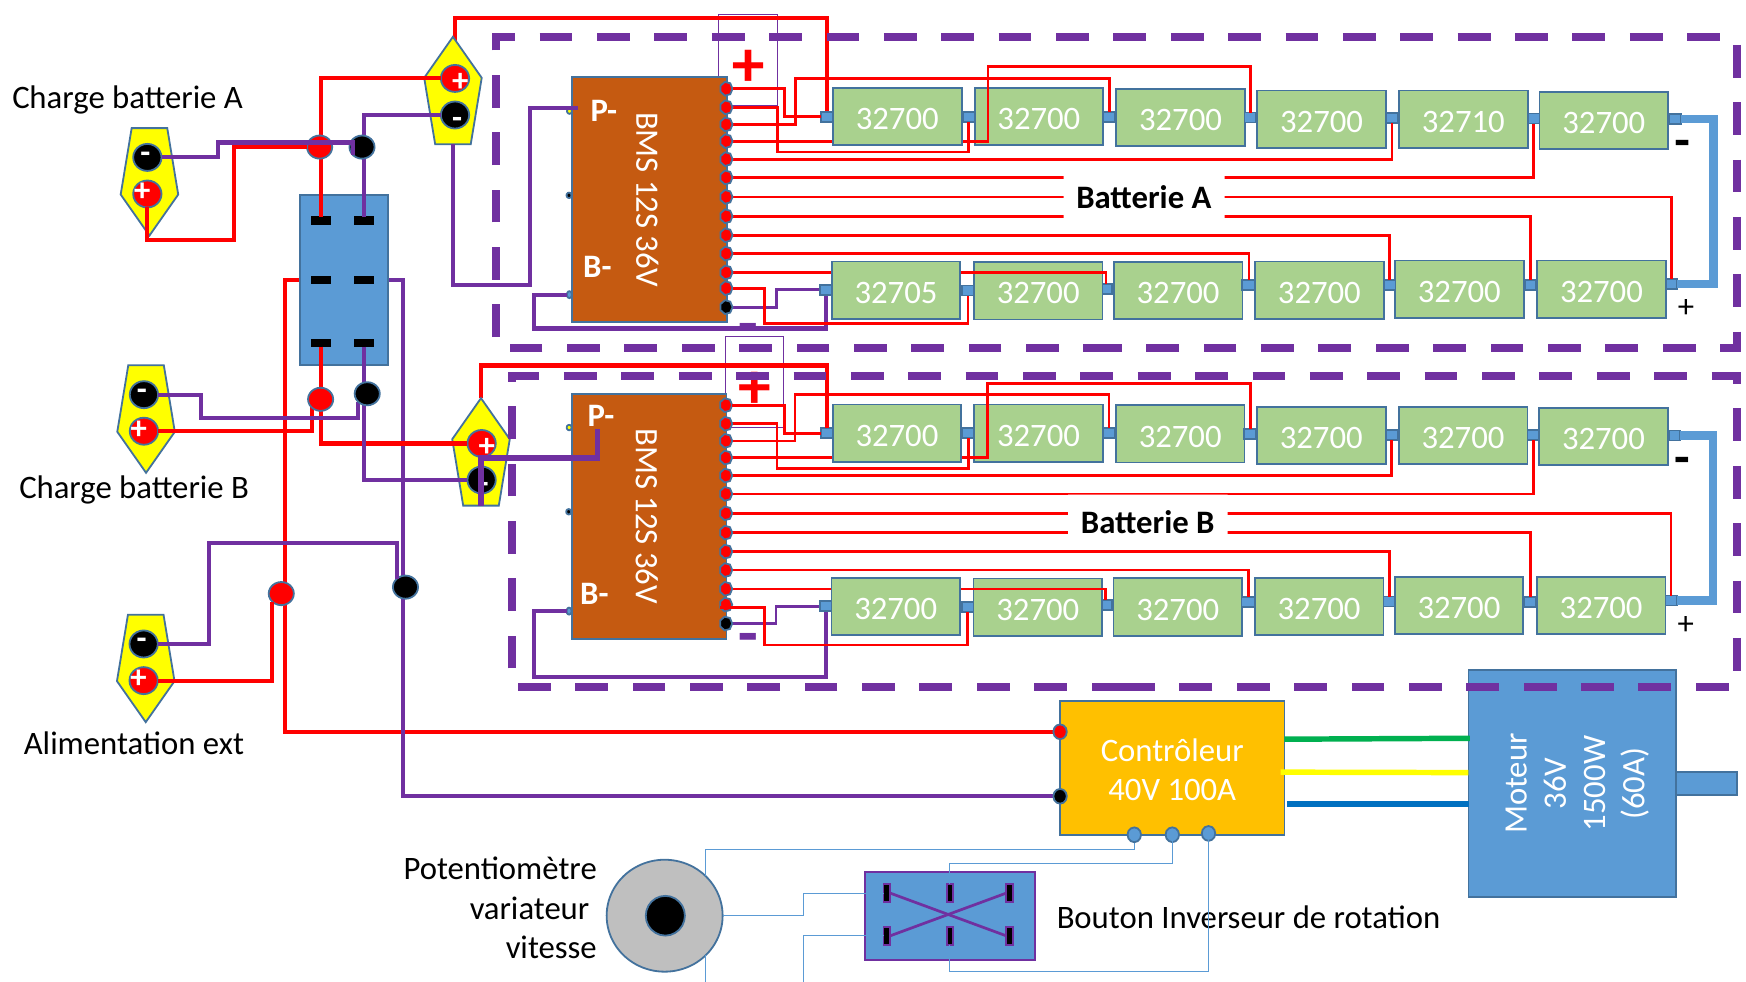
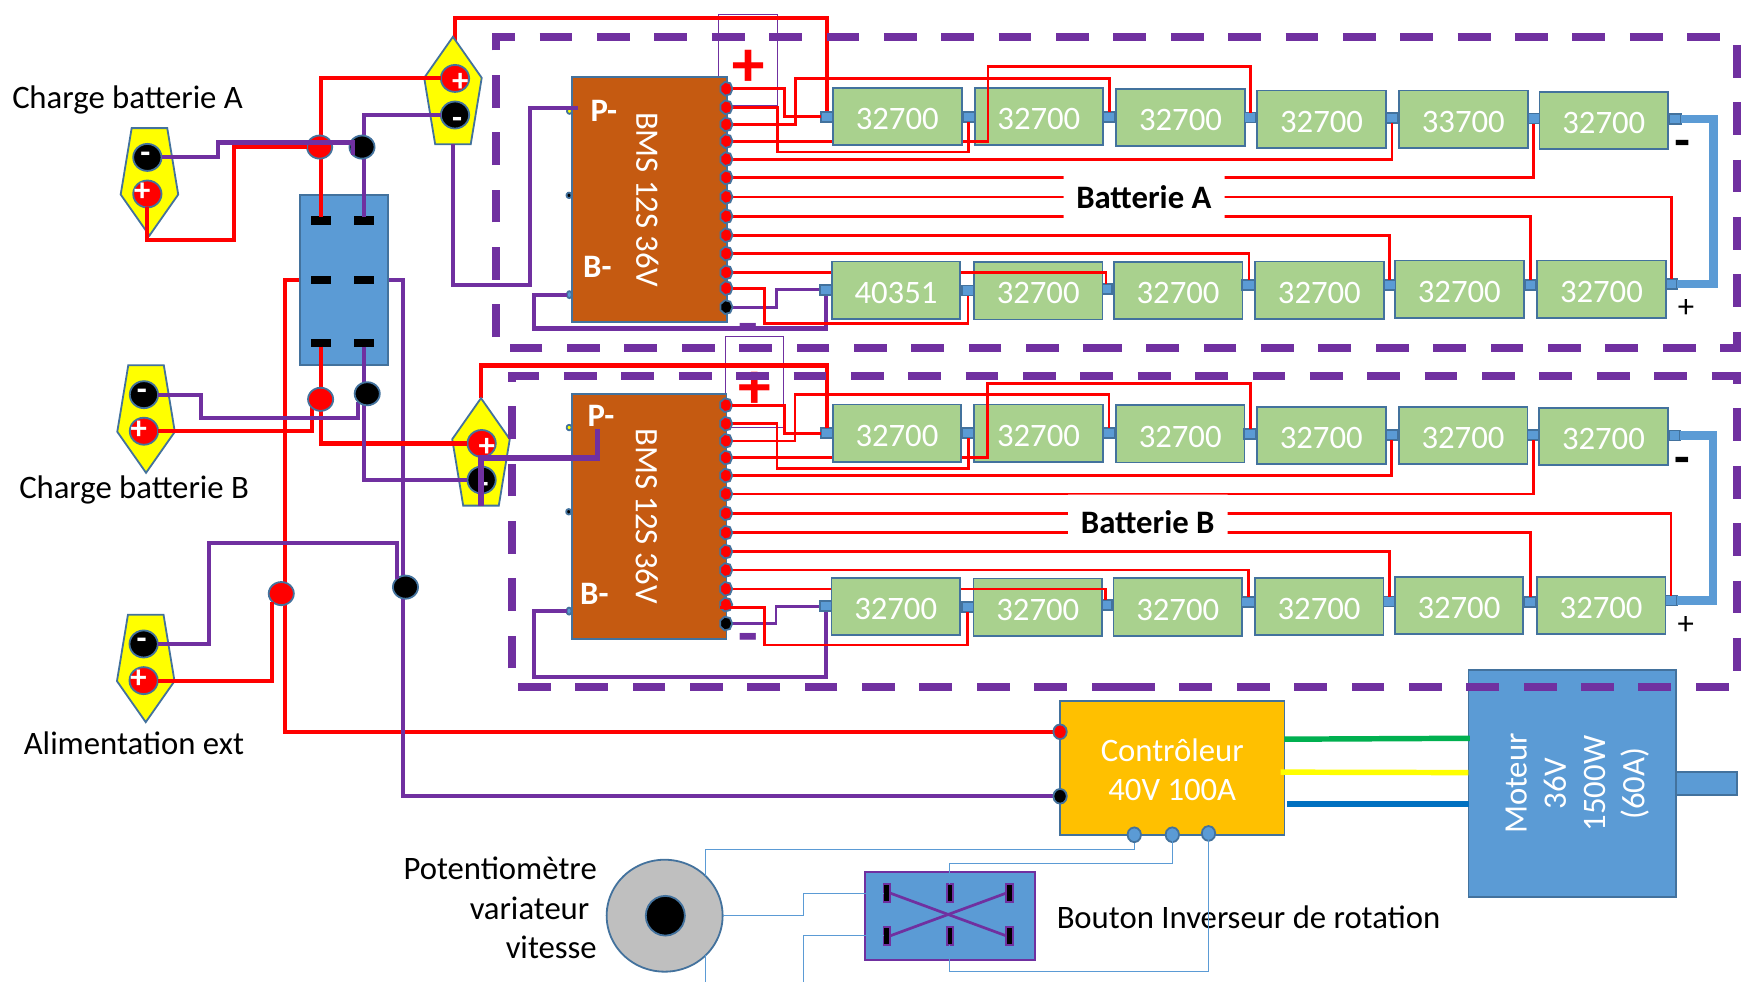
32710: 32710 -> 33700
32705: 32705 -> 40351
